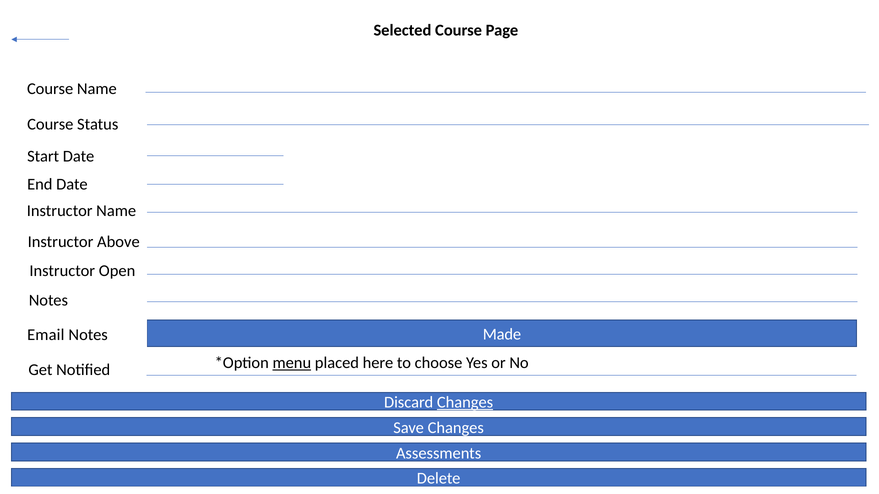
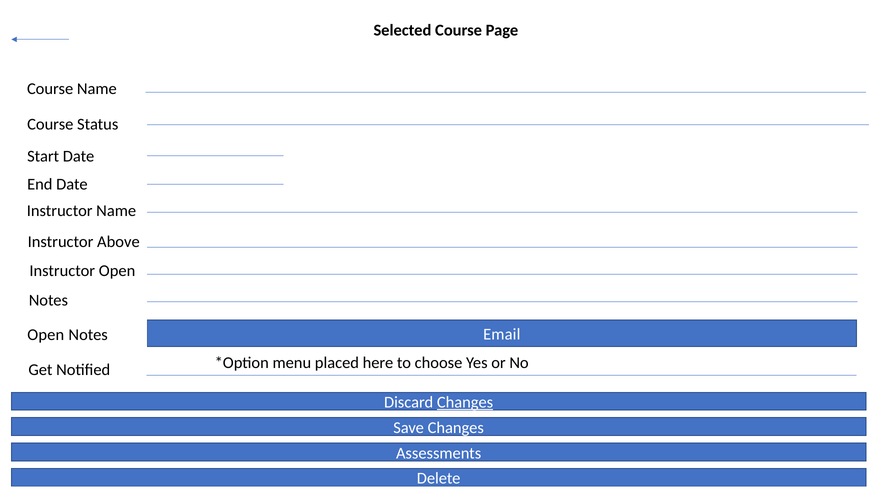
Made: Made -> Email
Email at (46, 335): Email -> Open
menu underline: present -> none
